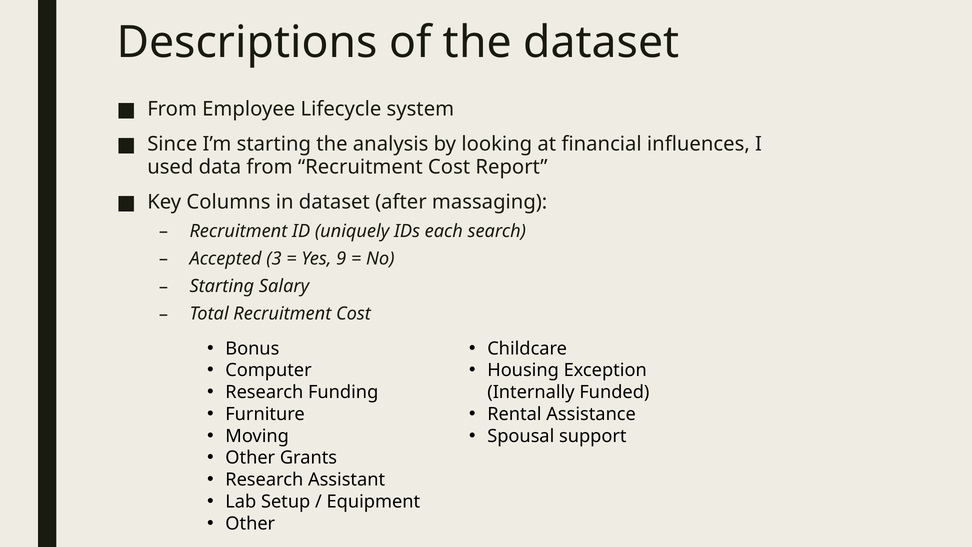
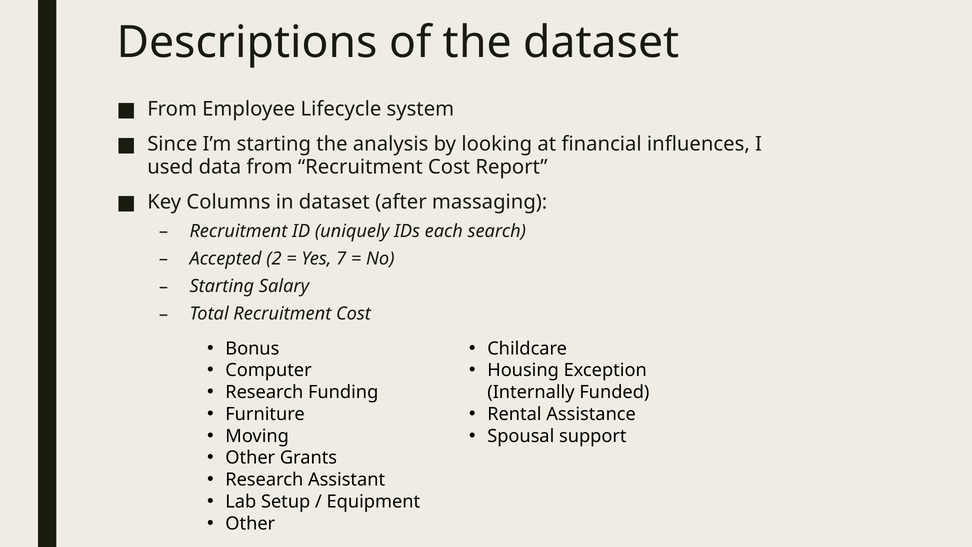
3: 3 -> 2
9: 9 -> 7
